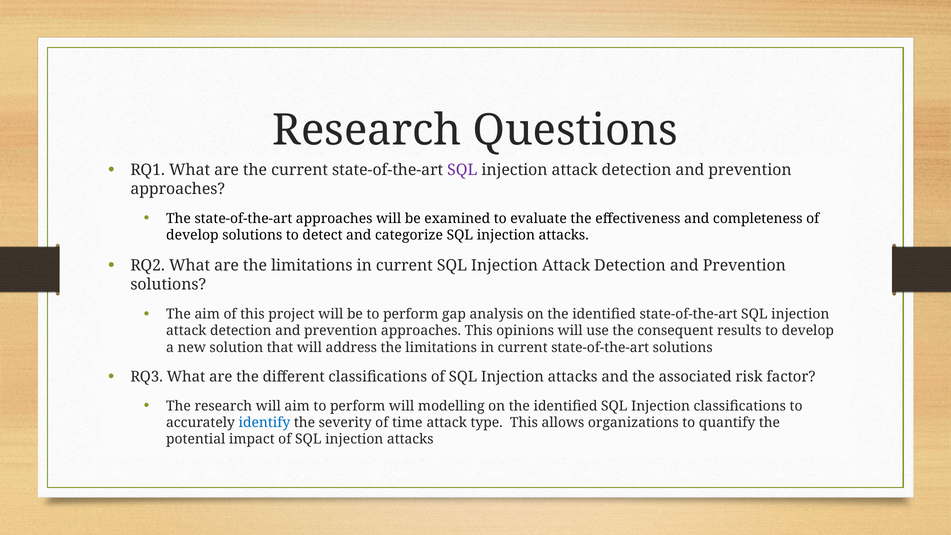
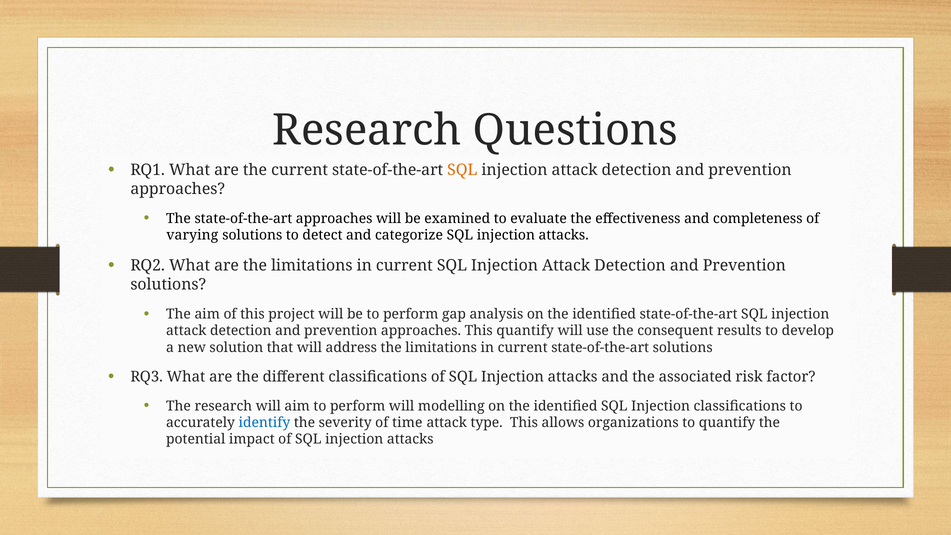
SQL at (462, 170) colour: purple -> orange
develop at (192, 235): develop -> varying
This opinions: opinions -> quantify
